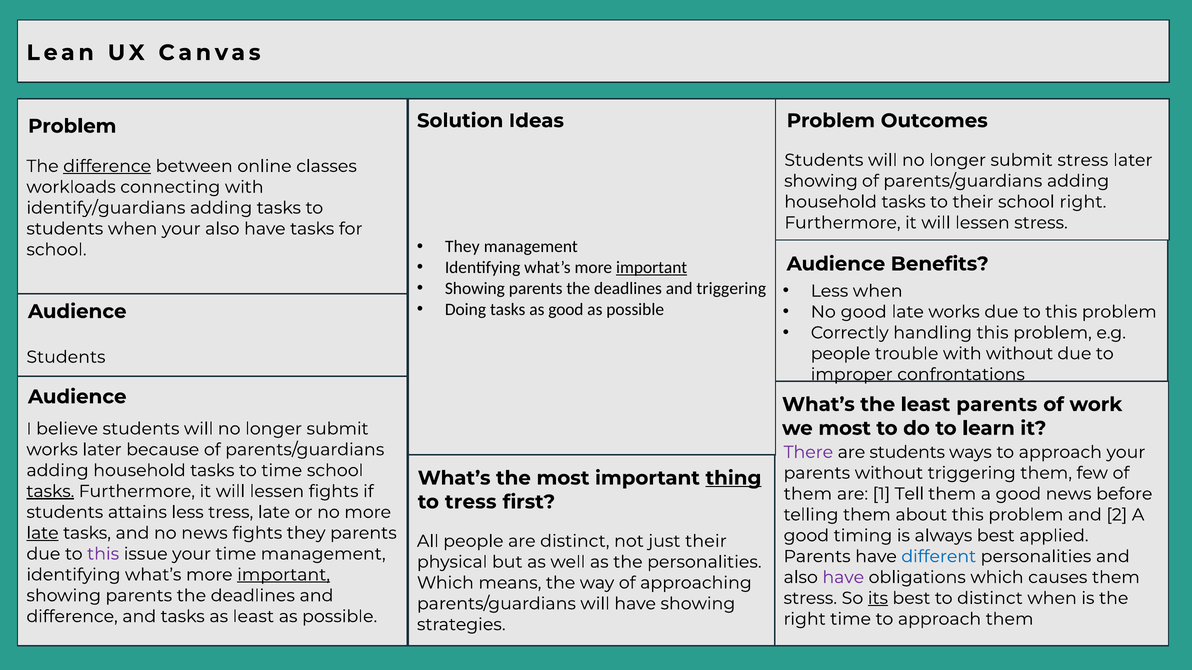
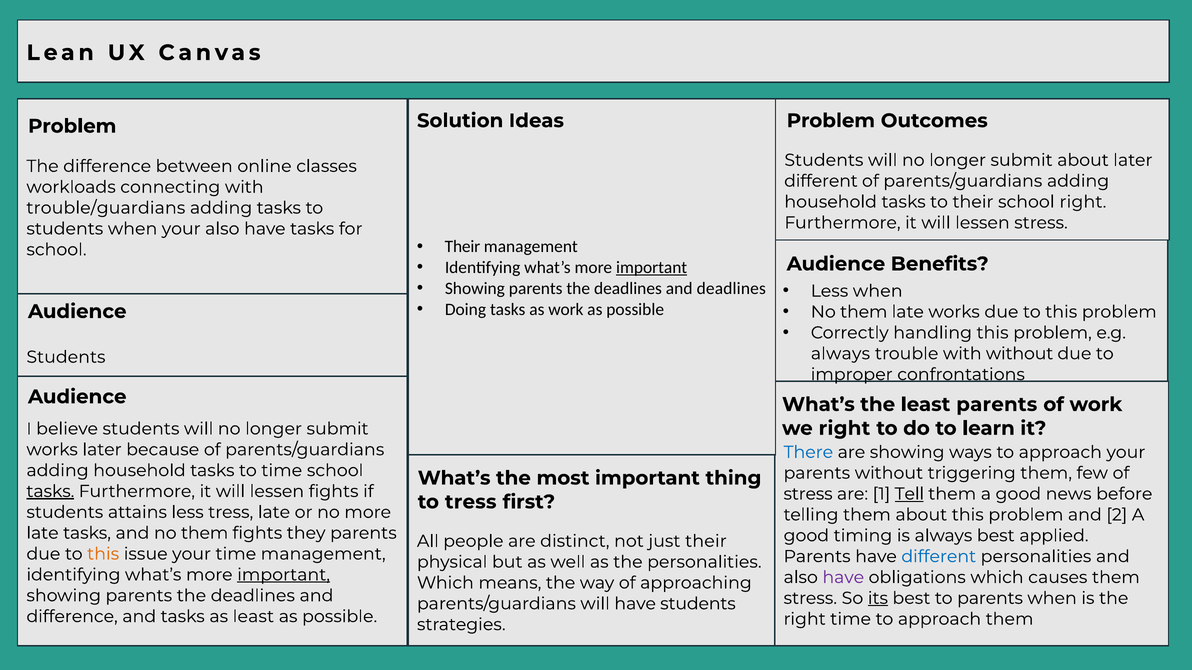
submit stress: stress -> about
difference at (107, 166) underline: present -> none
showing at (821, 181): showing -> different
identify/guardians: identify/guardians -> trouble/guardians
They at (462, 247): They -> Their
and triggering: triggering -> deadlines
as good: good -> work
good at (864, 312): good -> them
people at (841, 354): people -> always
we most: most -> right
There colour: purple -> blue
are students: students -> showing
thing underline: present -> none
them at (808, 494): them -> stress
Tell underline: none -> present
late at (43, 533) underline: present -> none
and no news: news -> them
this at (103, 554) colour: purple -> orange
to distinct: distinct -> parents
have showing: showing -> students
